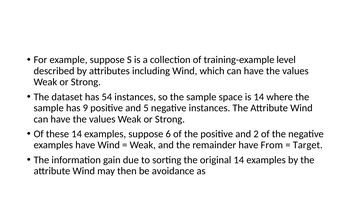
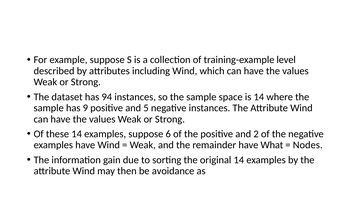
54: 54 -> 94
From: From -> What
Target: Target -> Nodes
